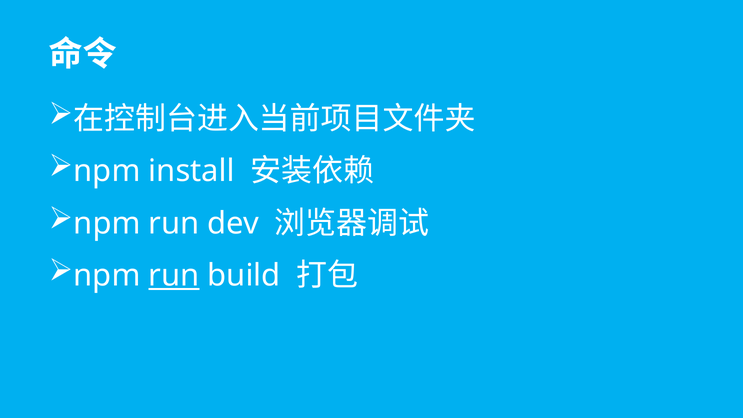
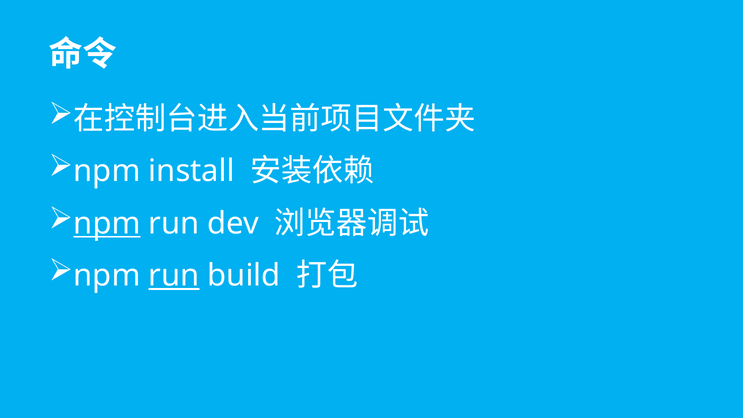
npm at (107, 223) underline: none -> present
